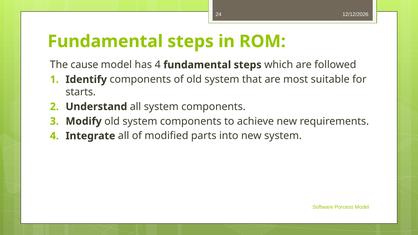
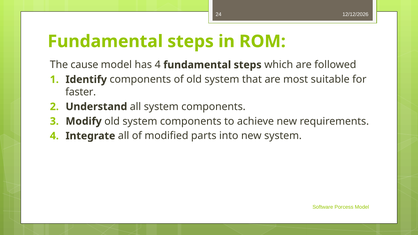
starts: starts -> faster
